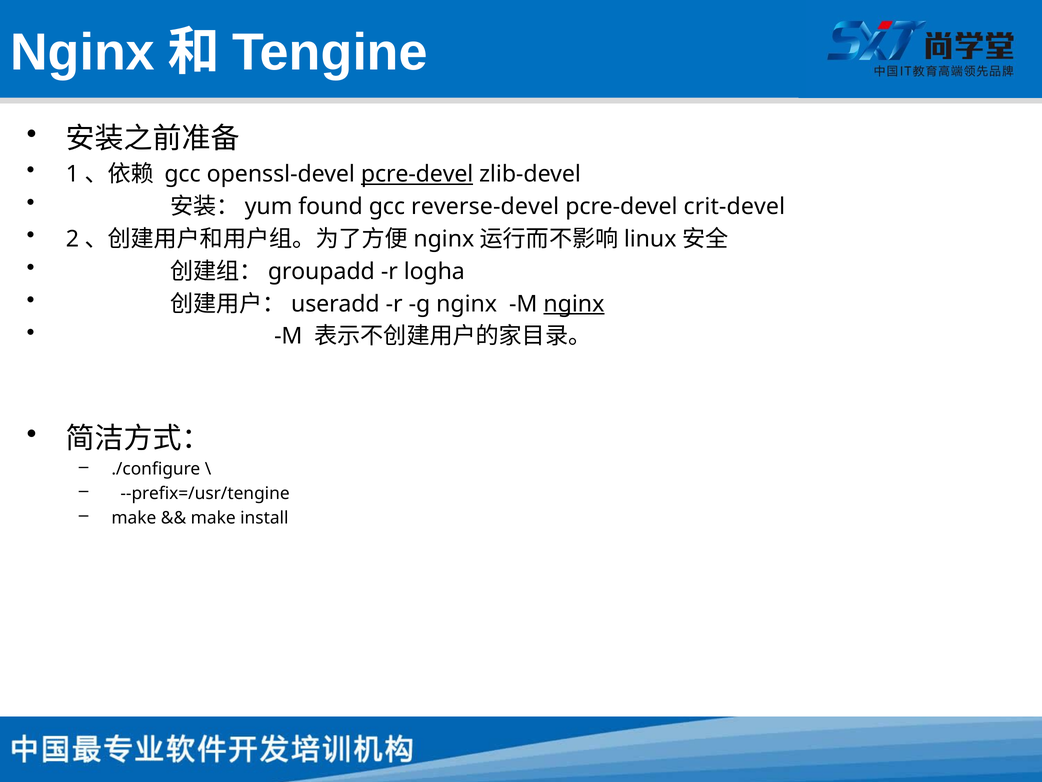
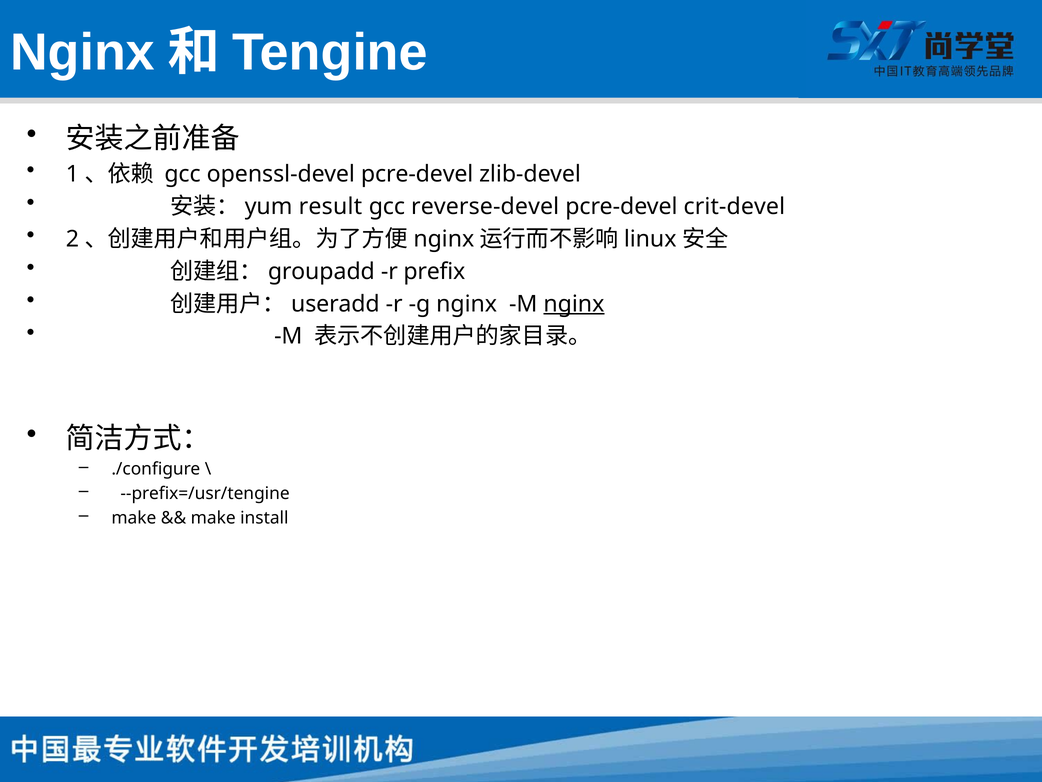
pcre-devel at (417, 174) underline: present -> none
found: found -> result
logha: logha -> prefix
